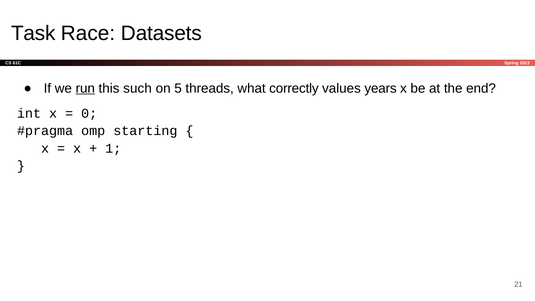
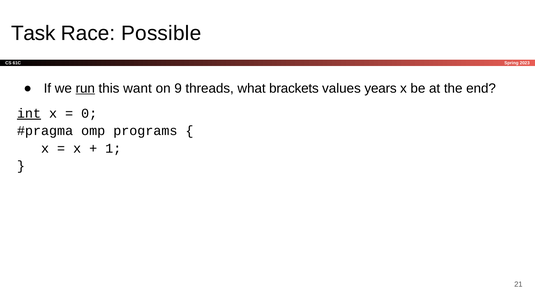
Datasets: Datasets -> Possible
such: such -> want
5: 5 -> 9
correctly: correctly -> brackets
int underline: none -> present
starting: starting -> programs
